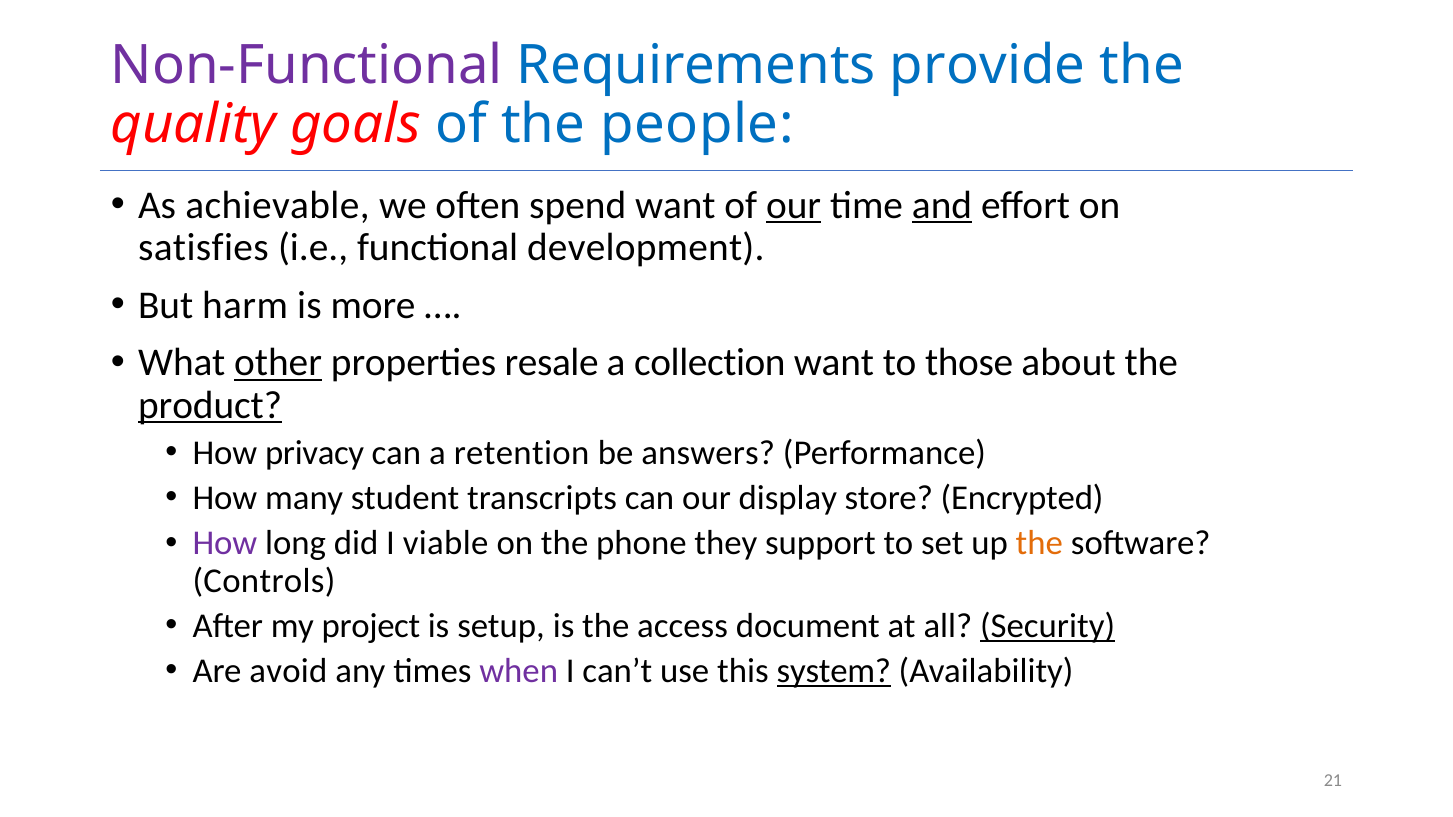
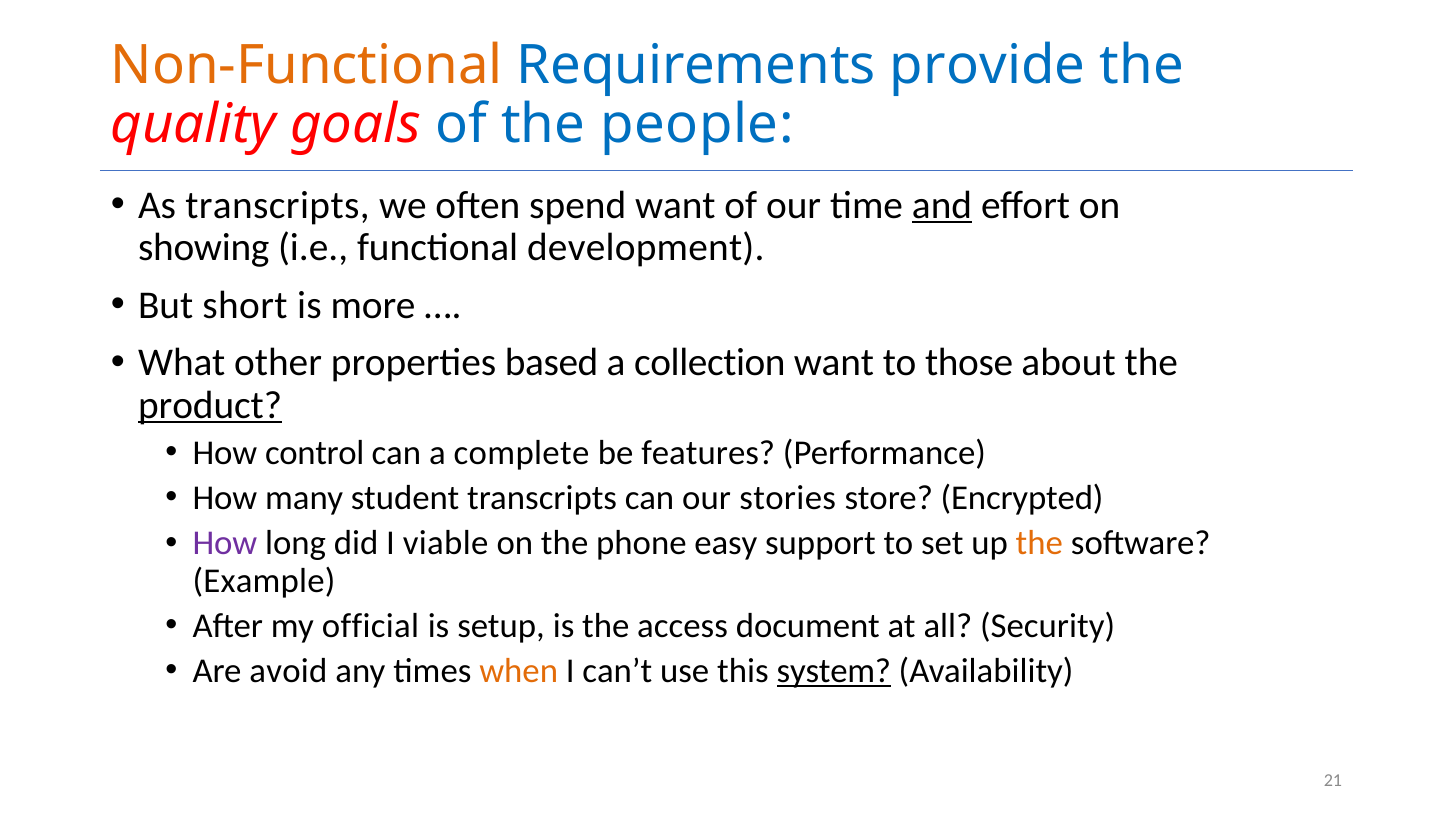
Non-Functional colour: purple -> orange
As achievable: achievable -> transcripts
our at (794, 205) underline: present -> none
satisfies: satisfies -> showing
harm: harm -> short
other underline: present -> none
resale: resale -> based
privacy: privacy -> control
retention: retention -> complete
answers: answers -> features
display: display -> stories
they: they -> easy
Controls: Controls -> Example
project: project -> official
Security underline: present -> none
when colour: purple -> orange
